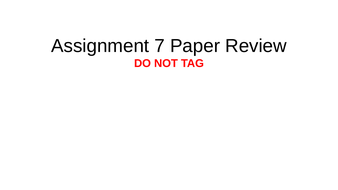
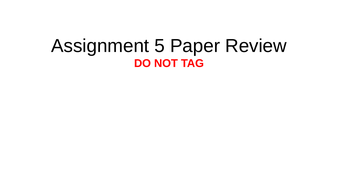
7: 7 -> 5
